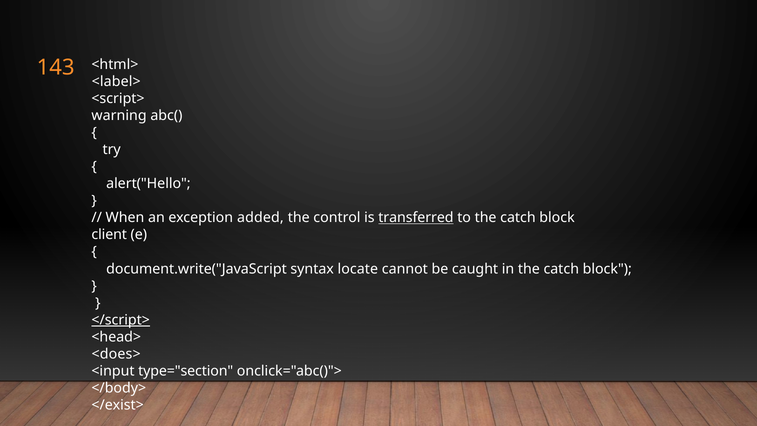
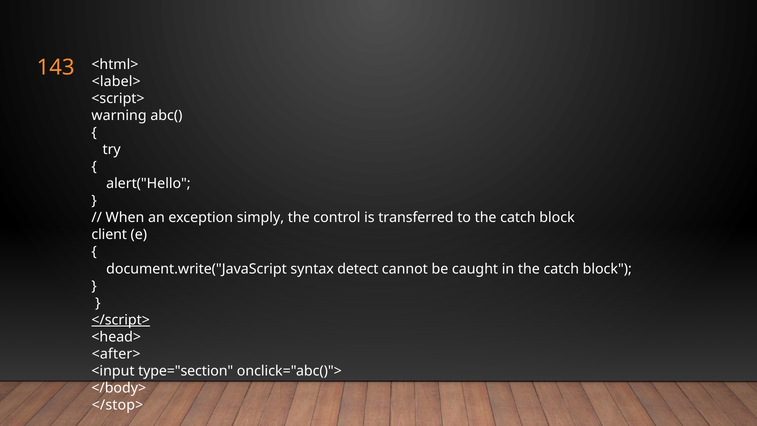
added: added -> simply
transferred underline: present -> none
locate: locate -> detect
<does>: <does> -> <after>
</exist>: </exist> -> </stop>
